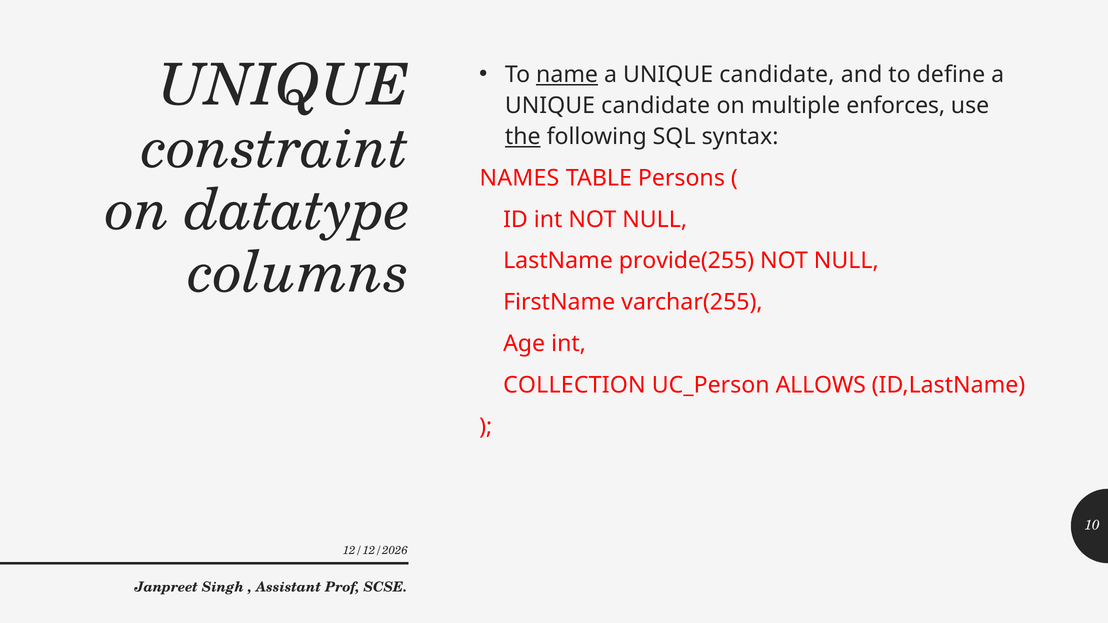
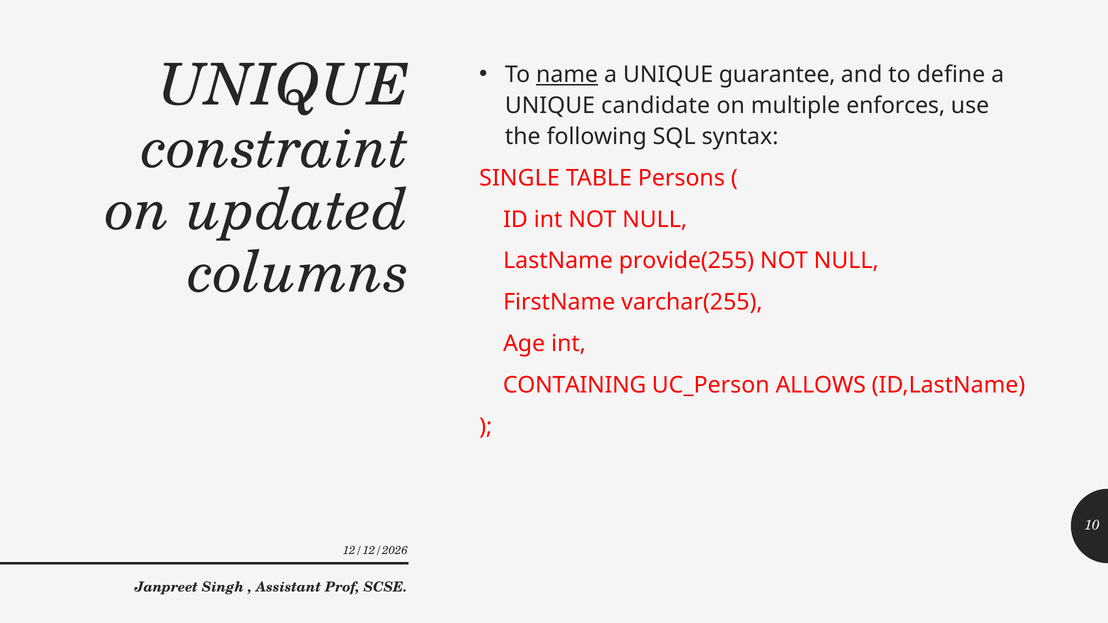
candidate at (777, 75): candidate -> guarantee
the underline: present -> none
NAMES: NAMES -> SINGLE
datatype: datatype -> updated
COLLECTION: COLLECTION -> CONTAINING
